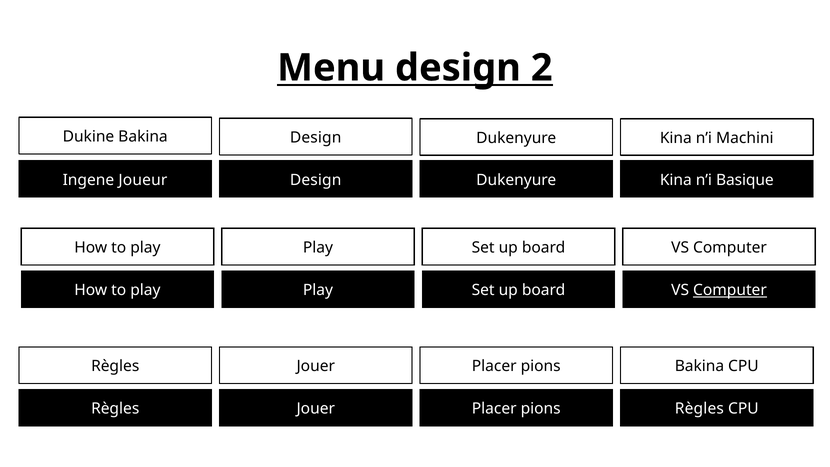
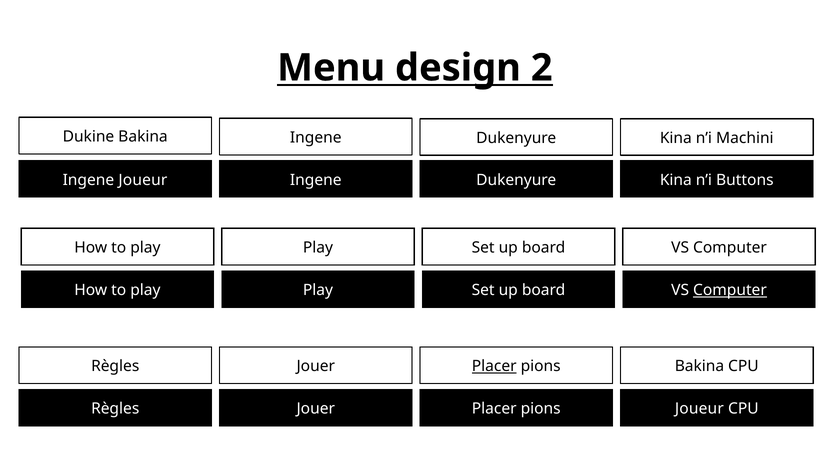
Bakina Design: Design -> Ingene
Design at (316, 180): Design -> Ingene
Basique: Basique -> Buttons
Placer at (494, 366) underline: none -> present
Règles at (699, 409): Règles -> Joueur
